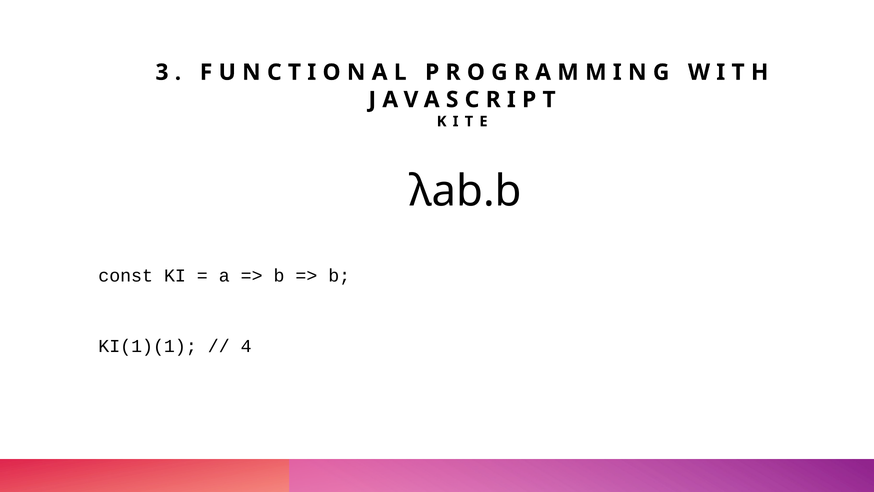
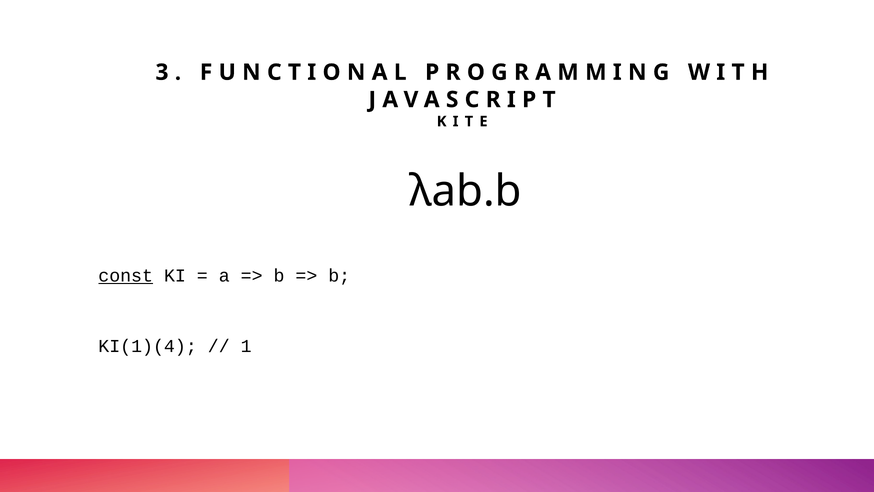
const underline: none -> present
KI(1)(1: KI(1)(1 -> KI(1)(4
4: 4 -> 1
